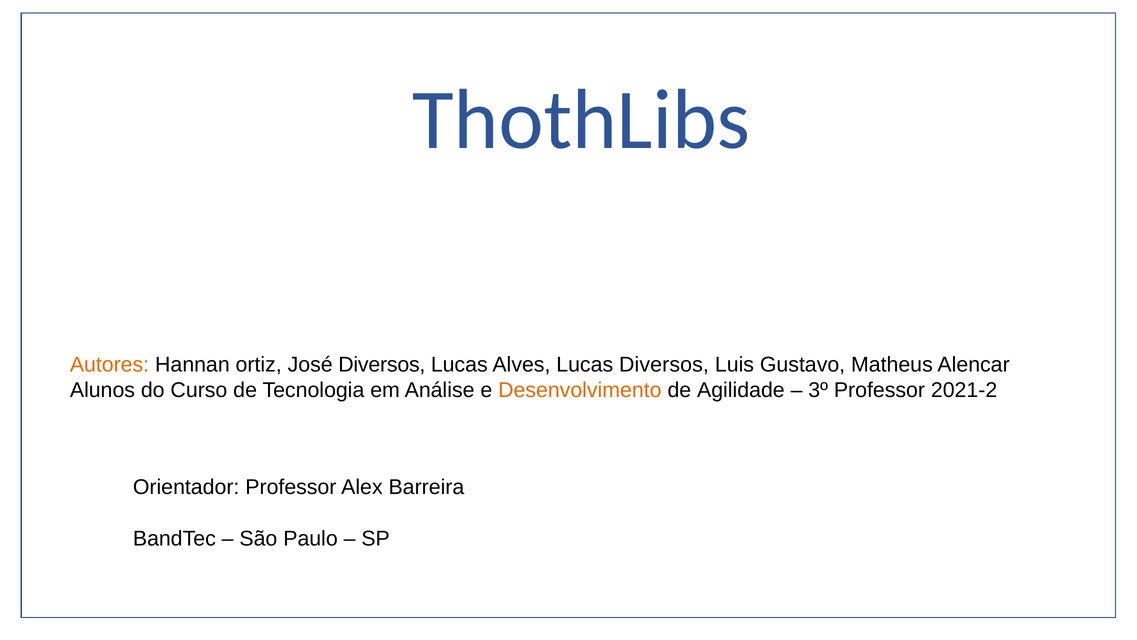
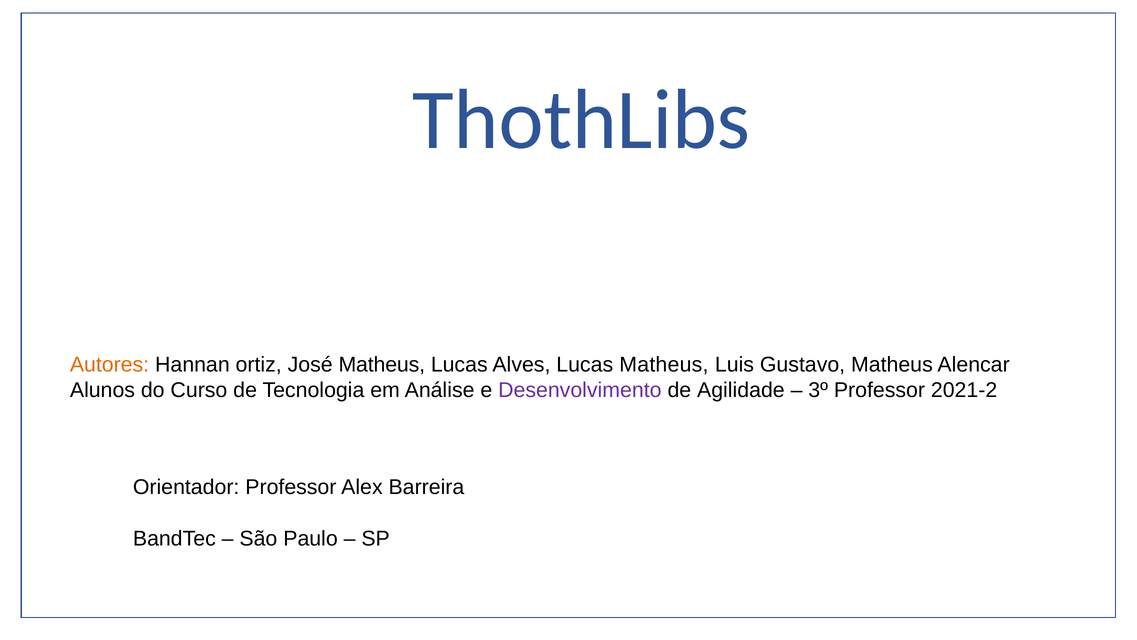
José Diversos: Diversos -> Matheus
Lucas Diversos: Diversos -> Matheus
Desenvolvimento colour: orange -> purple
